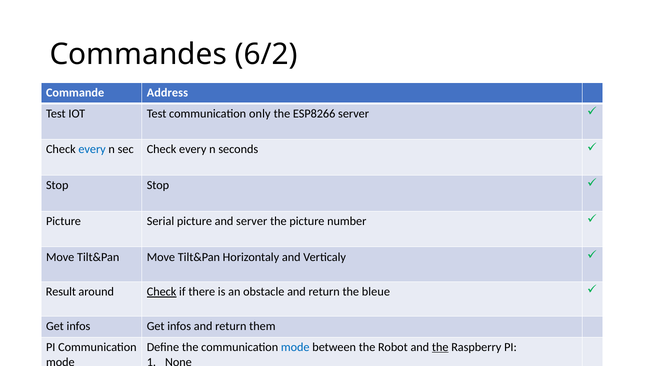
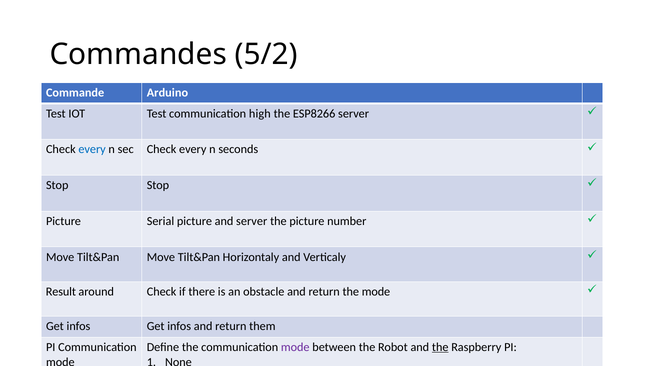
6/2: 6/2 -> 5/2
Address: Address -> Arduino
communication only: only -> high
Check at (162, 292) underline: present -> none
the bleue: bleue -> mode
mode at (295, 347) colour: blue -> purple
